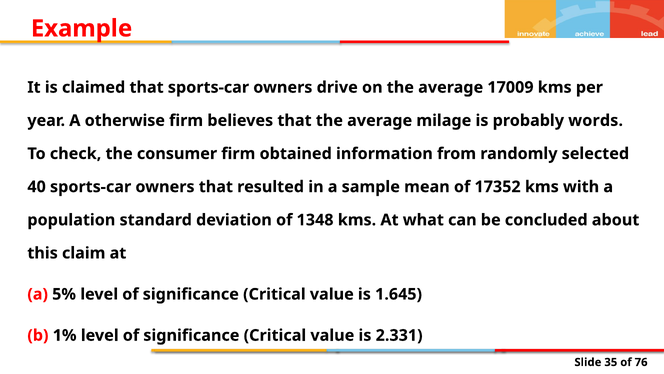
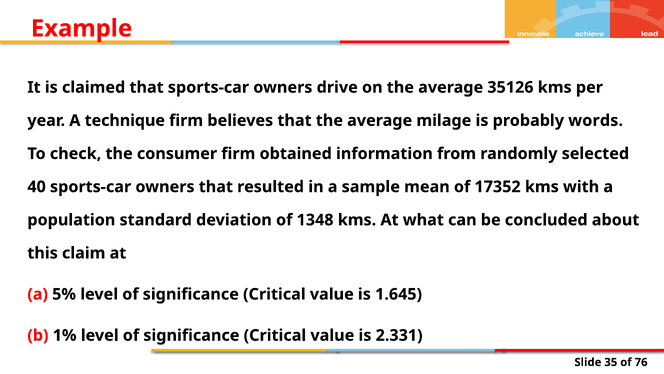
17009: 17009 -> 35126
otherwise: otherwise -> technique
